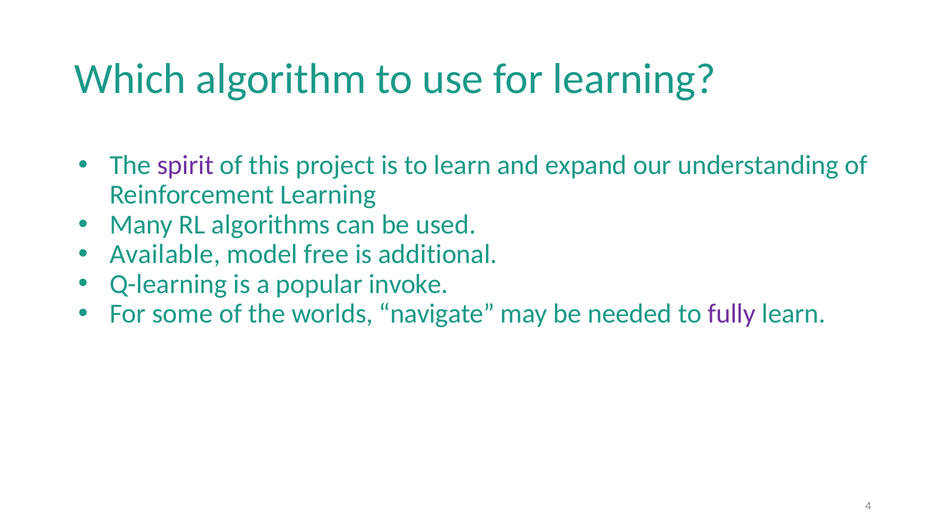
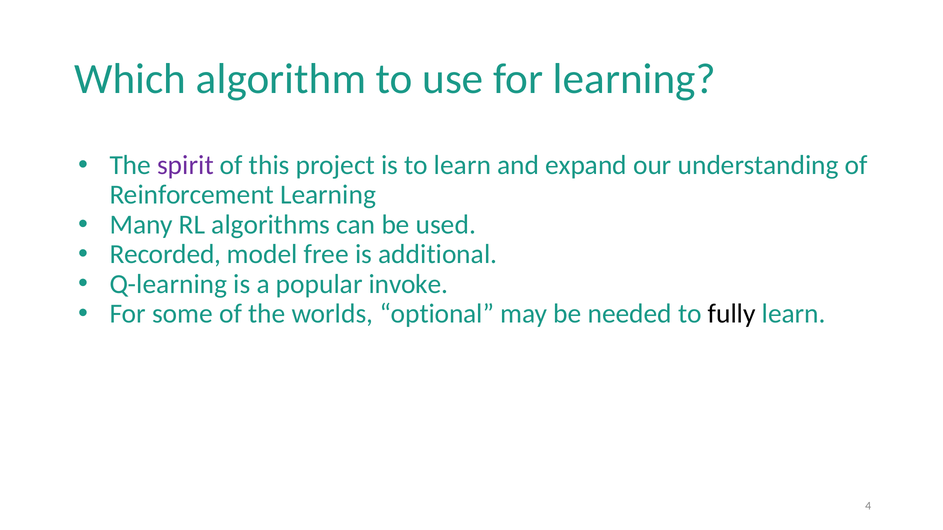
Available: Available -> Recorded
navigate: navigate -> optional
fully colour: purple -> black
